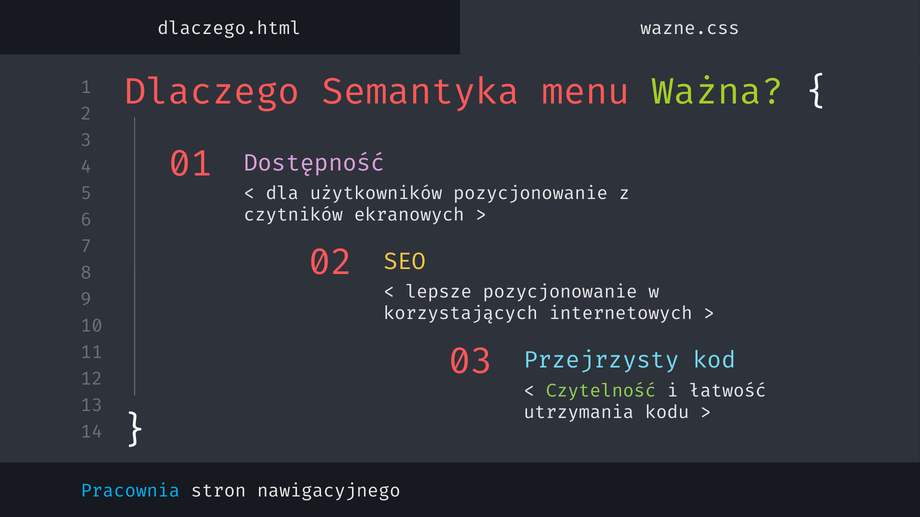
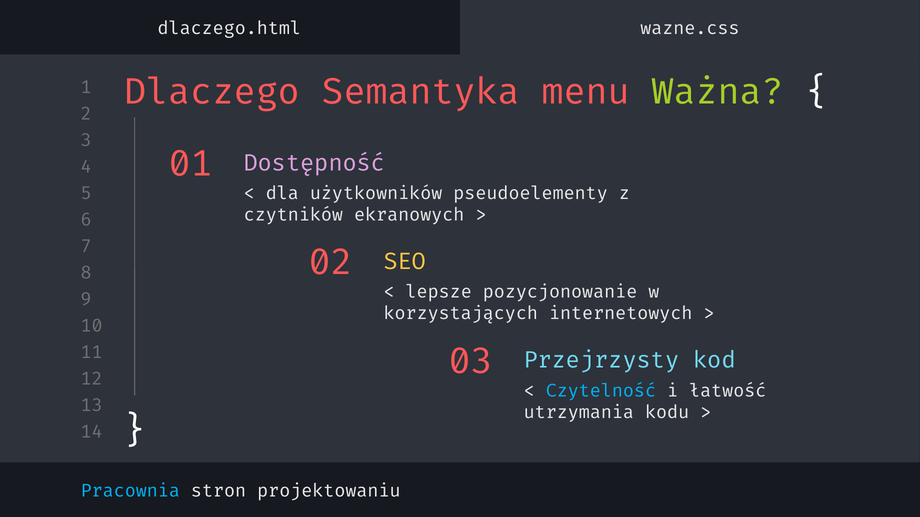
użytkowników pozycjonowanie: pozycjonowanie -> pseudoelementy
Czytelność colour: light green -> light blue
nawigacyjnego: nawigacyjnego -> projektowaniu
